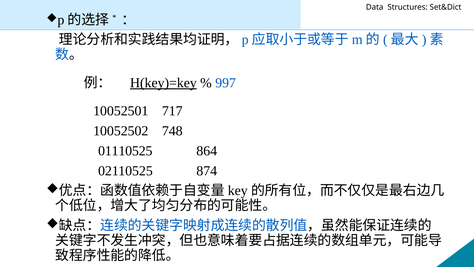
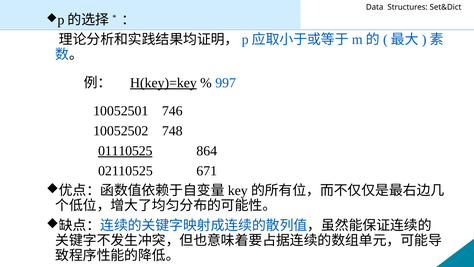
717: 717 -> 746
01110525 underline: none -> present
874: 874 -> 671
